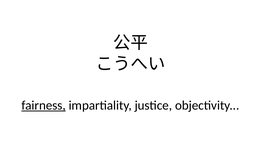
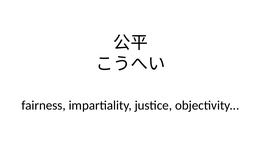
fairness underline: present -> none
